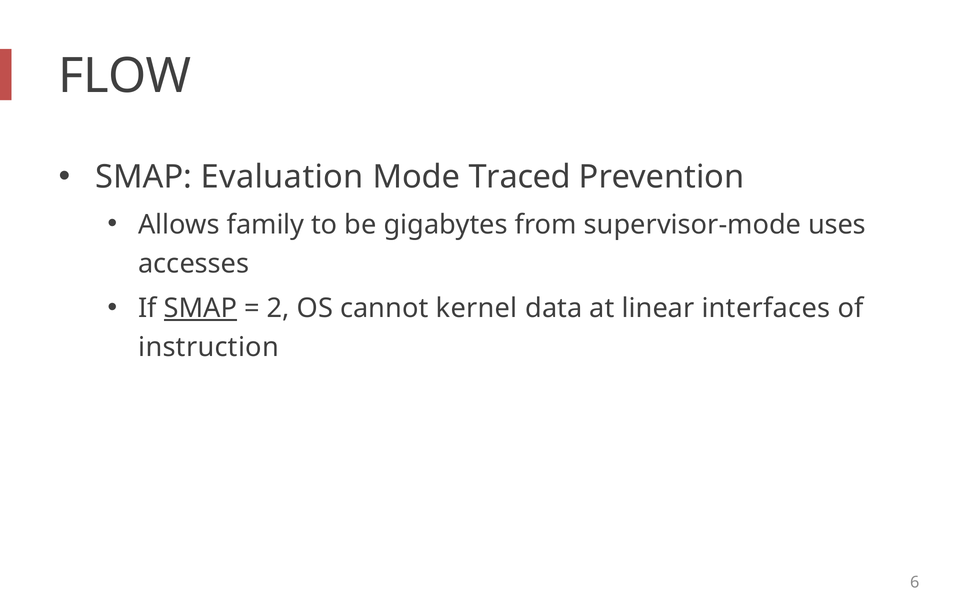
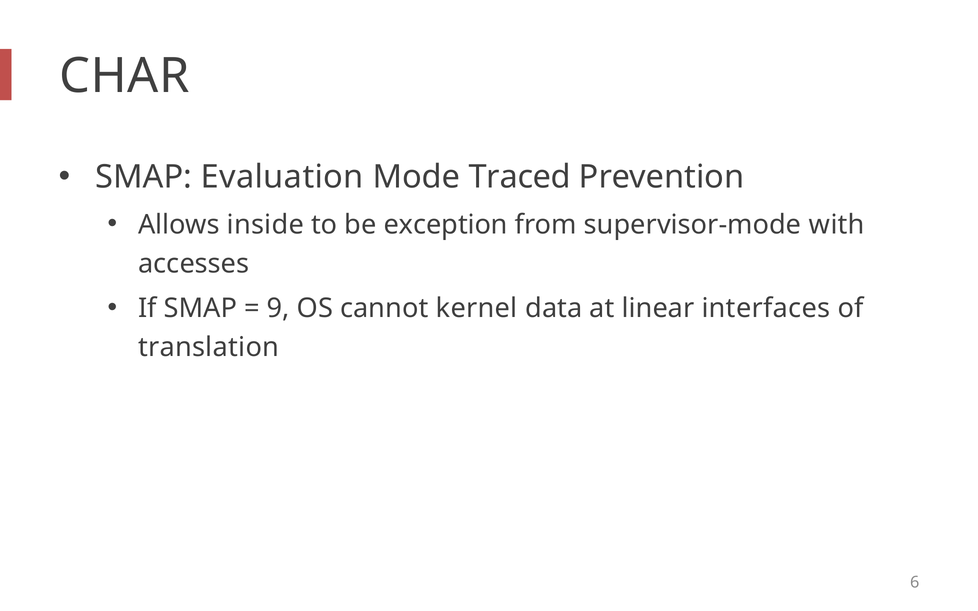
FLOW: FLOW -> CHAR
family: family -> inside
gigabytes: gigabytes -> exception
uses: uses -> with
SMAP at (200, 308) underline: present -> none
2: 2 -> 9
instruction: instruction -> translation
